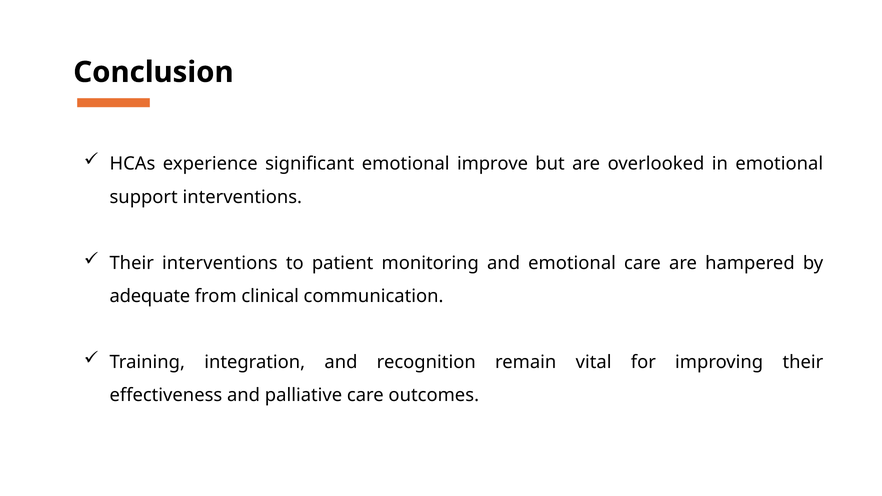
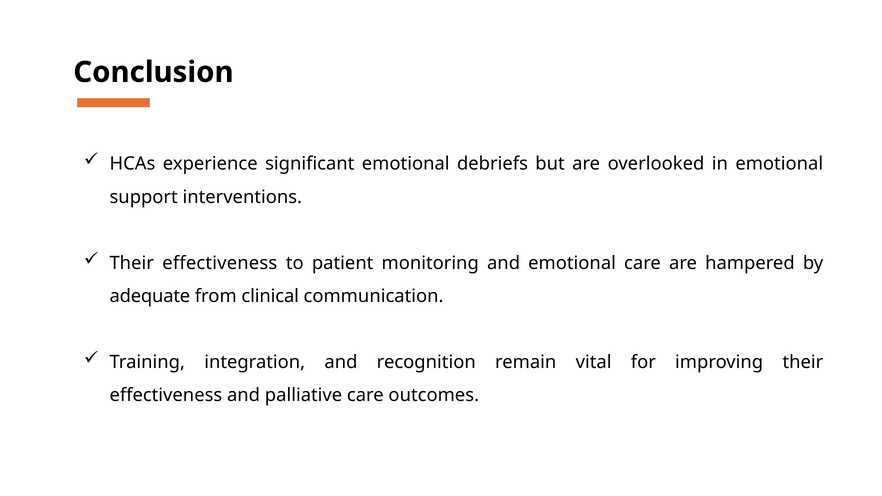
improve: improve -> debriefs
interventions at (220, 263): interventions -> effectiveness
